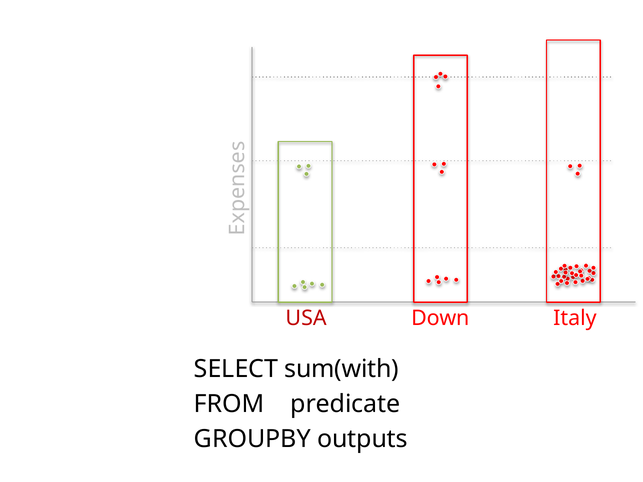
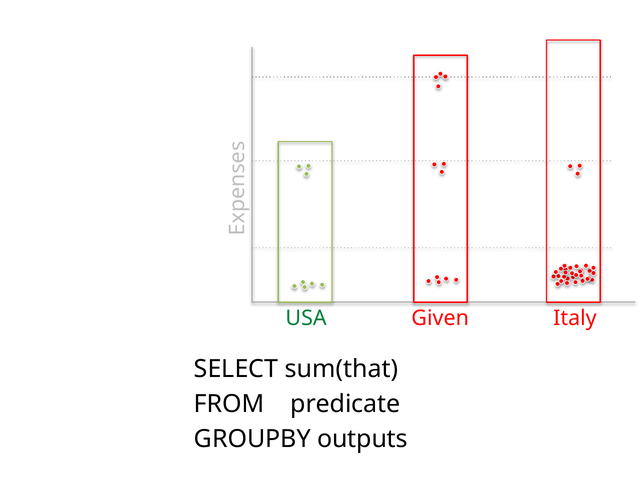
USA colour: red -> green
Down: Down -> Given
sum(with: sum(with -> sum(that
